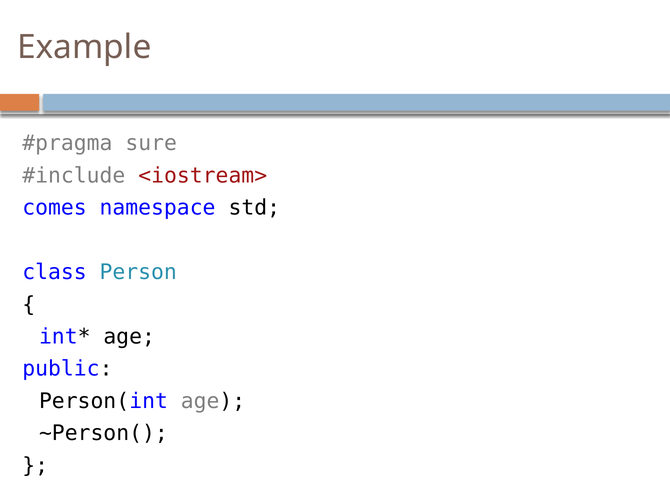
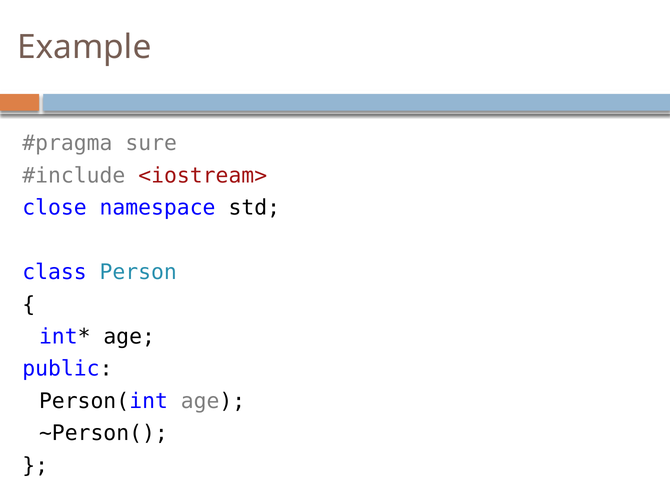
comes: comes -> close
